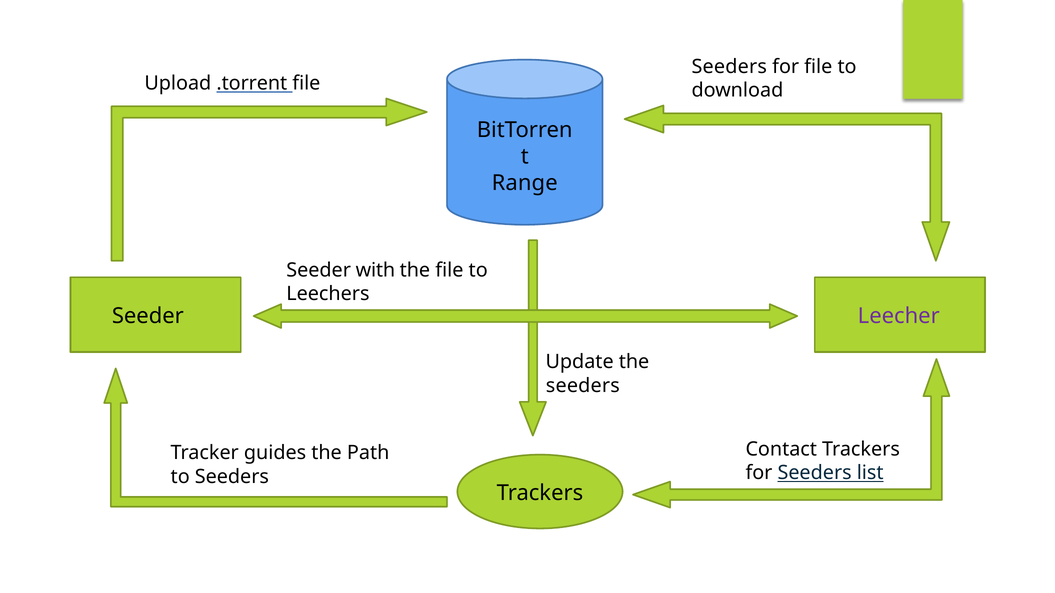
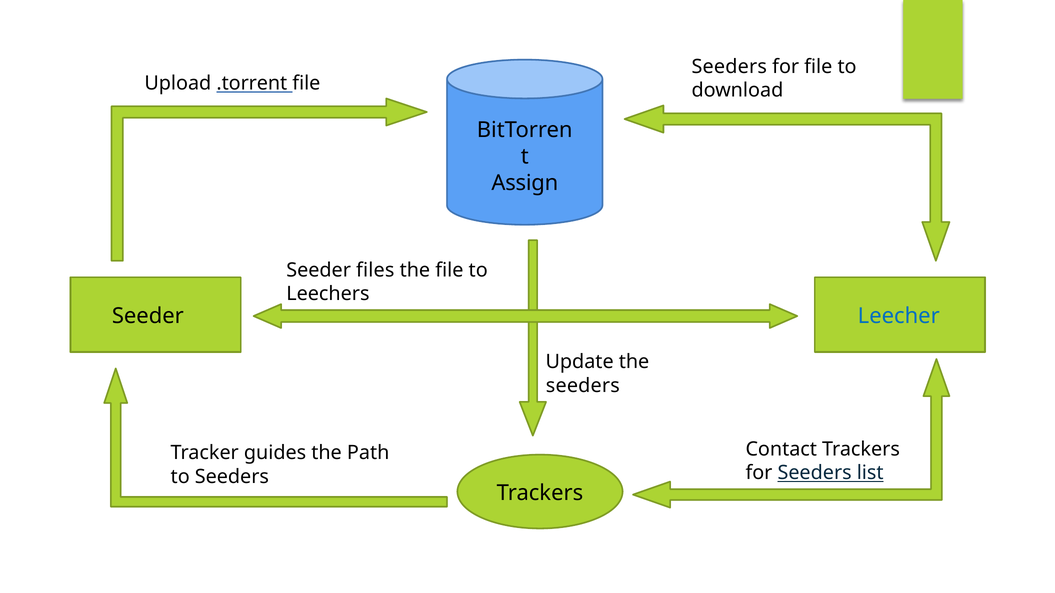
Range: Range -> Assign
with: with -> files
Leecher colour: purple -> blue
